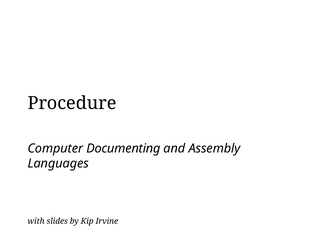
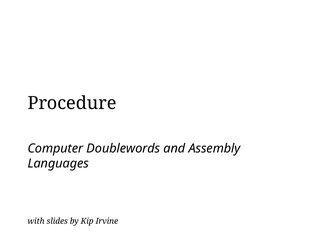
Documenting: Documenting -> Doublewords
